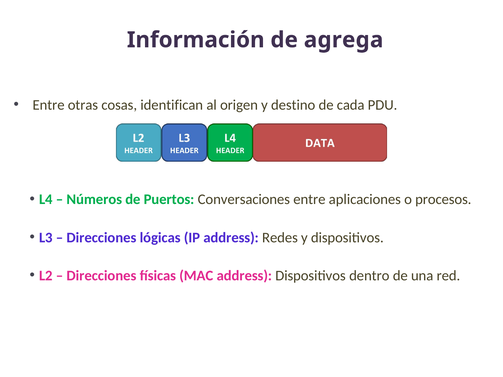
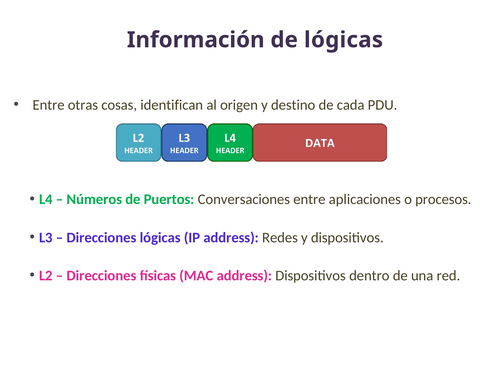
de agrega: agrega -> lógicas
